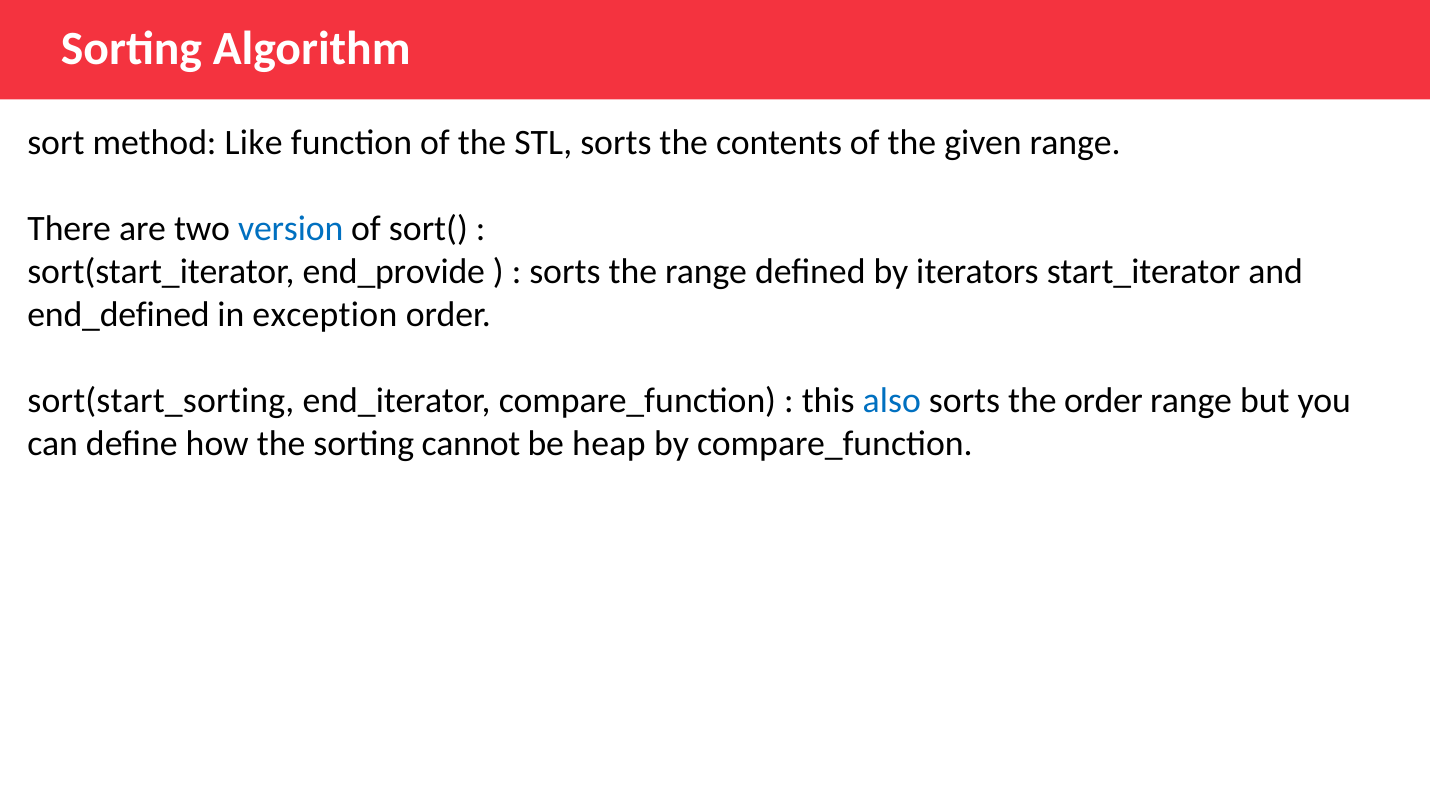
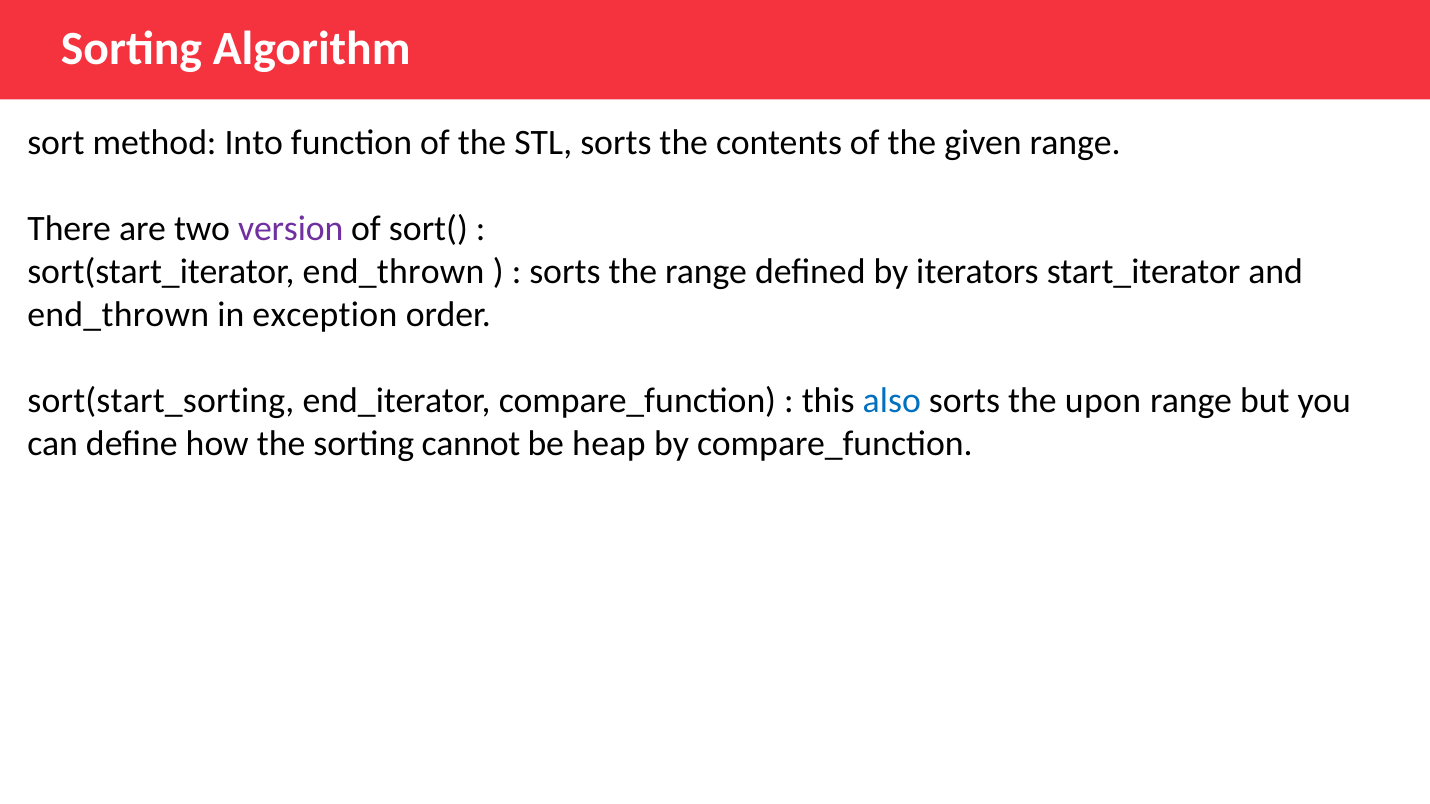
Like: Like -> Into
version colour: blue -> purple
sort(start_iterator end_provide: end_provide -> end_thrown
end_defined at (118, 315): end_defined -> end_thrown
the order: order -> upon
